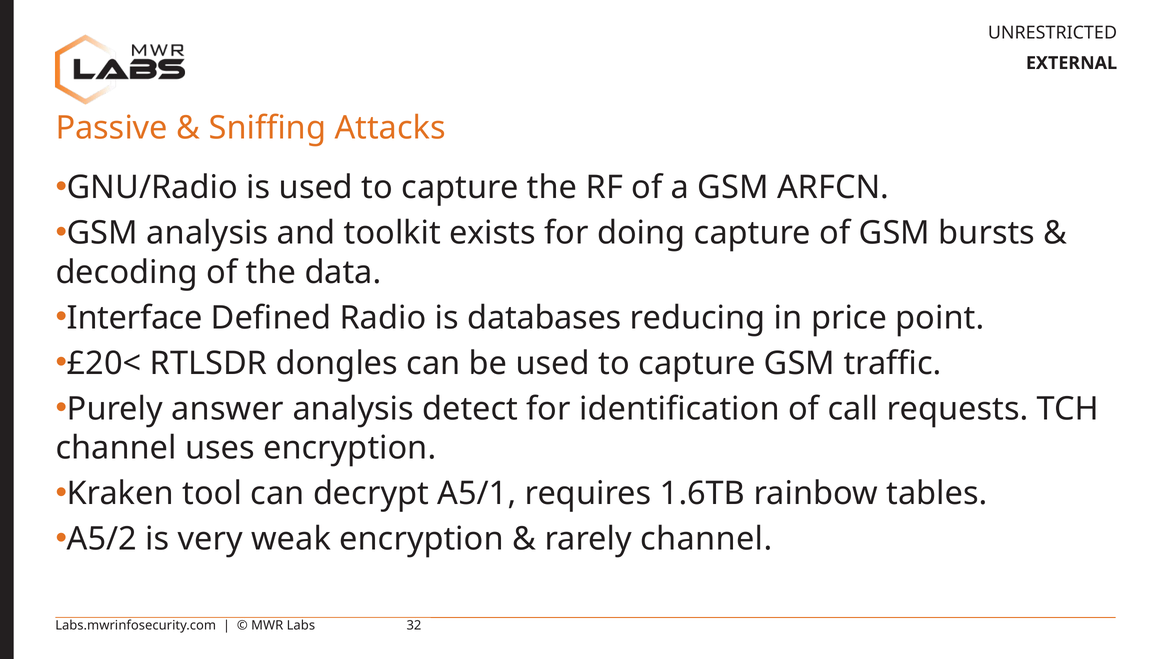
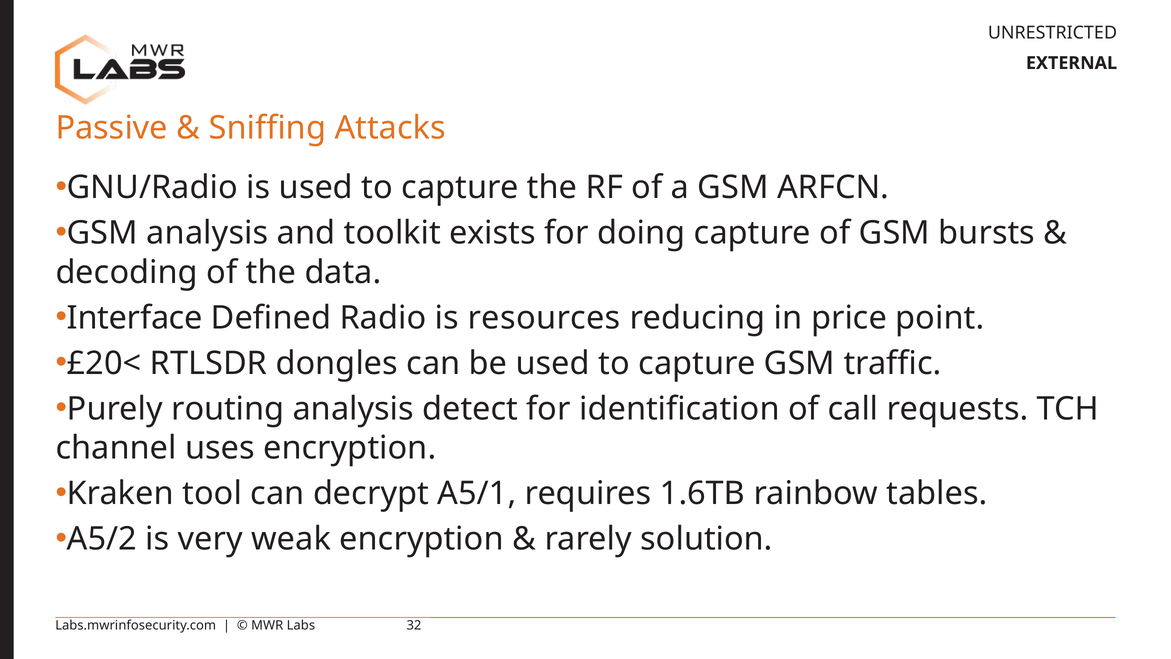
databases: databases -> resources
answer: answer -> routing
rarely channel: channel -> solution
